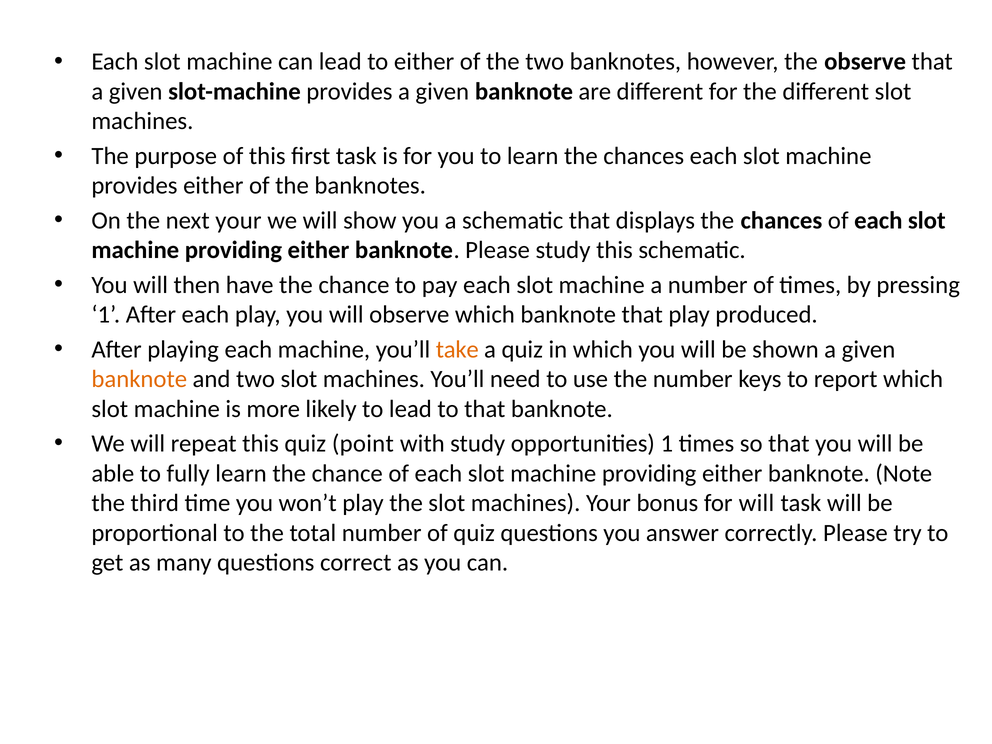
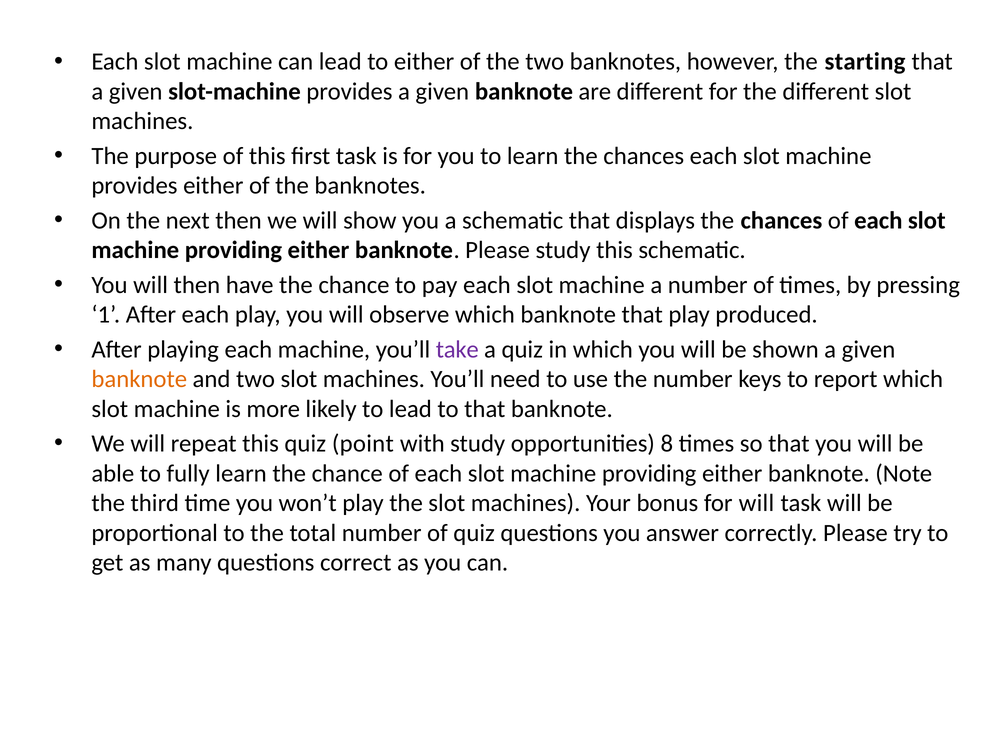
the observe: observe -> starting
next your: your -> then
take colour: orange -> purple
opportunities 1: 1 -> 8
